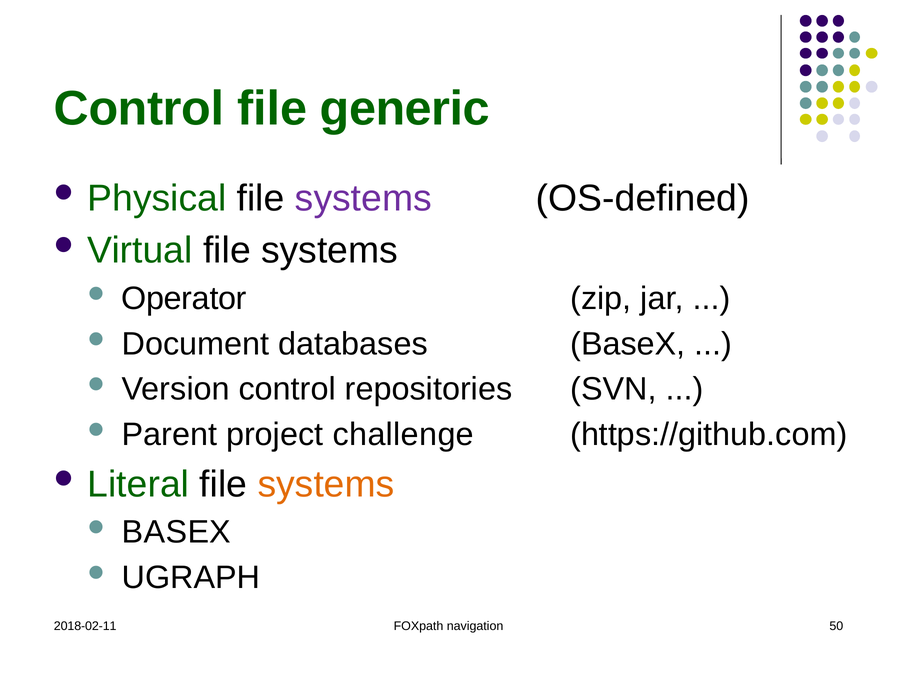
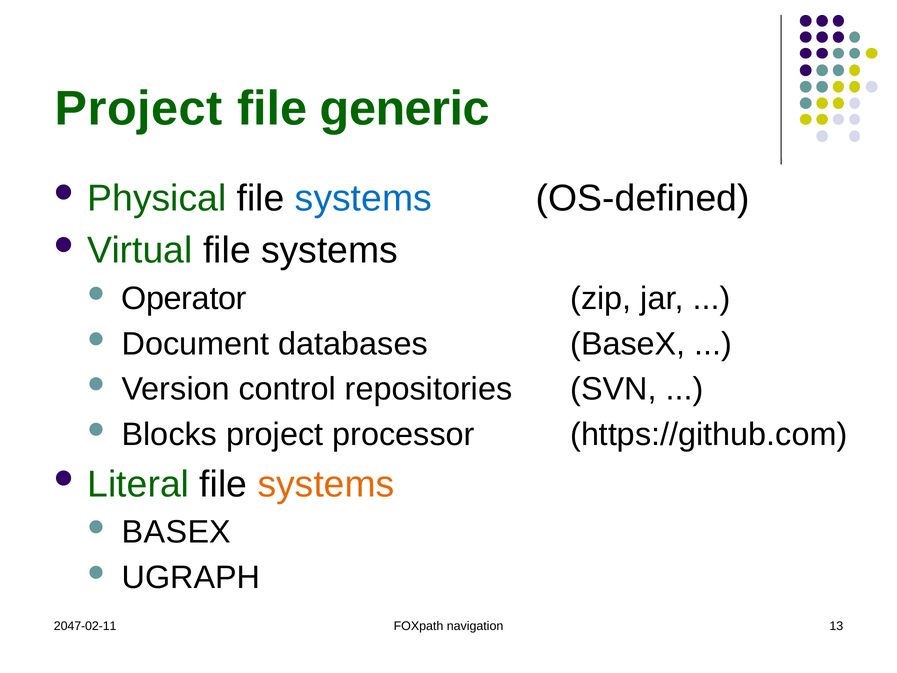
Control at (139, 109): Control -> Project
systems at (363, 198) colour: purple -> blue
Parent: Parent -> Blocks
challenge: challenge -> processor
2018-02-11: 2018-02-11 -> 2047-02-11
50: 50 -> 13
